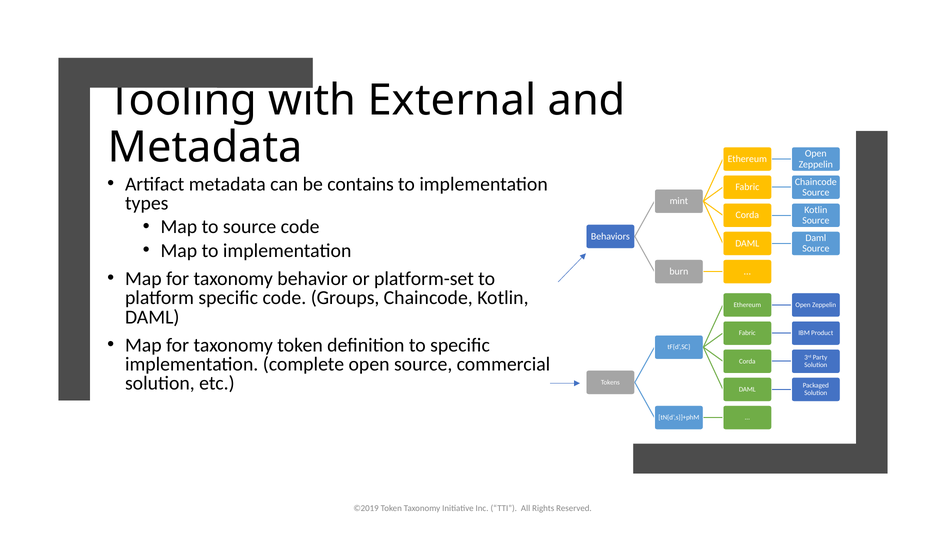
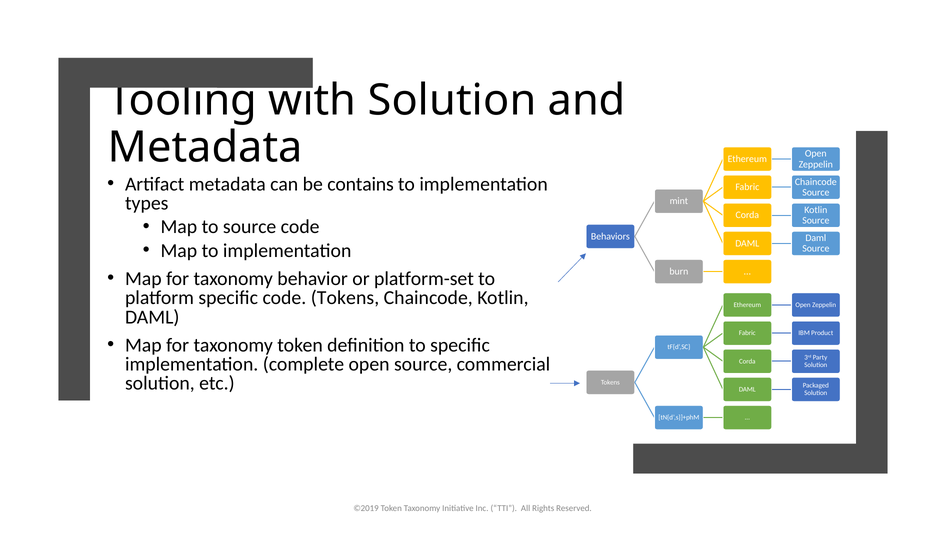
External at (452, 101): External -> Solution
Groups at (345, 298): Groups -> Tokens
